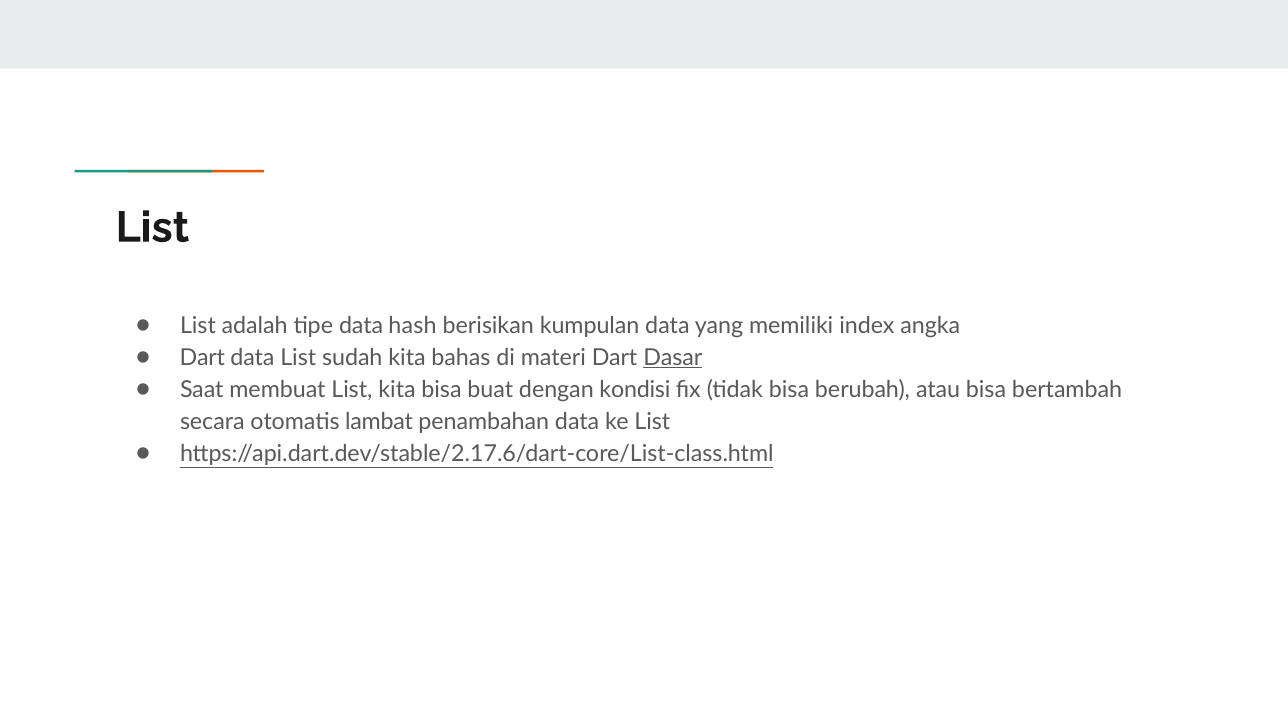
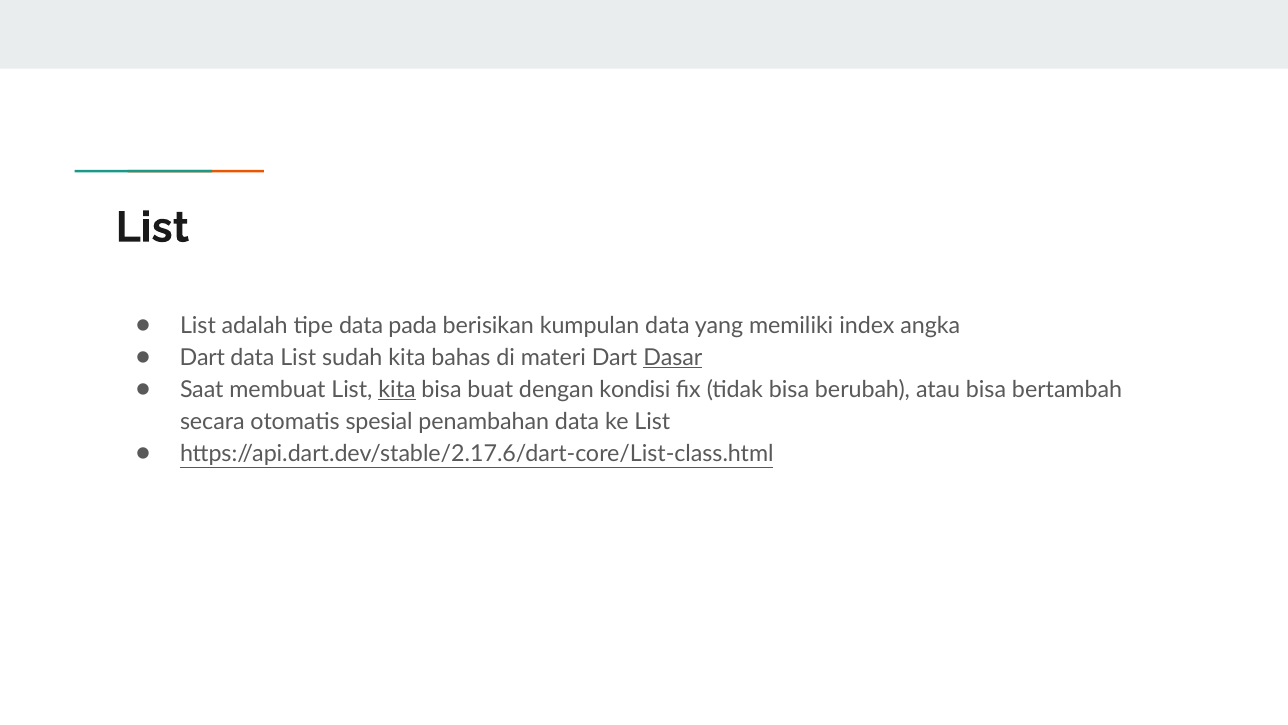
hash: hash -> pada
kita at (397, 389) underline: none -> present
lambat: lambat -> spesial
